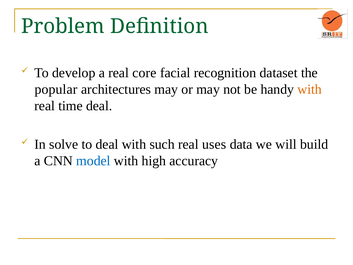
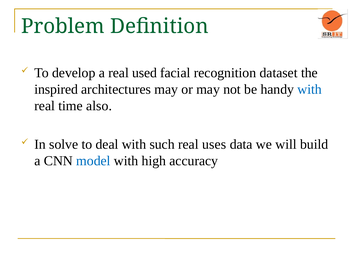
core: core -> used
popular: popular -> inspired
with at (310, 89) colour: orange -> blue
time deal: deal -> also
